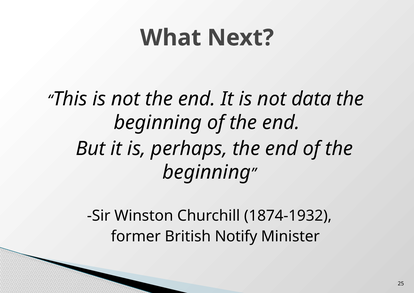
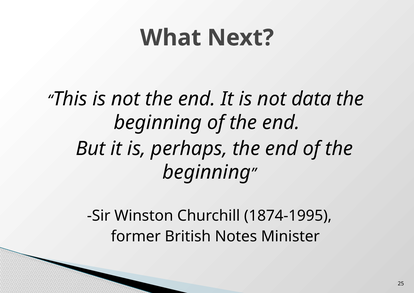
1874-1932: 1874-1932 -> 1874-1995
Notify: Notify -> Notes
